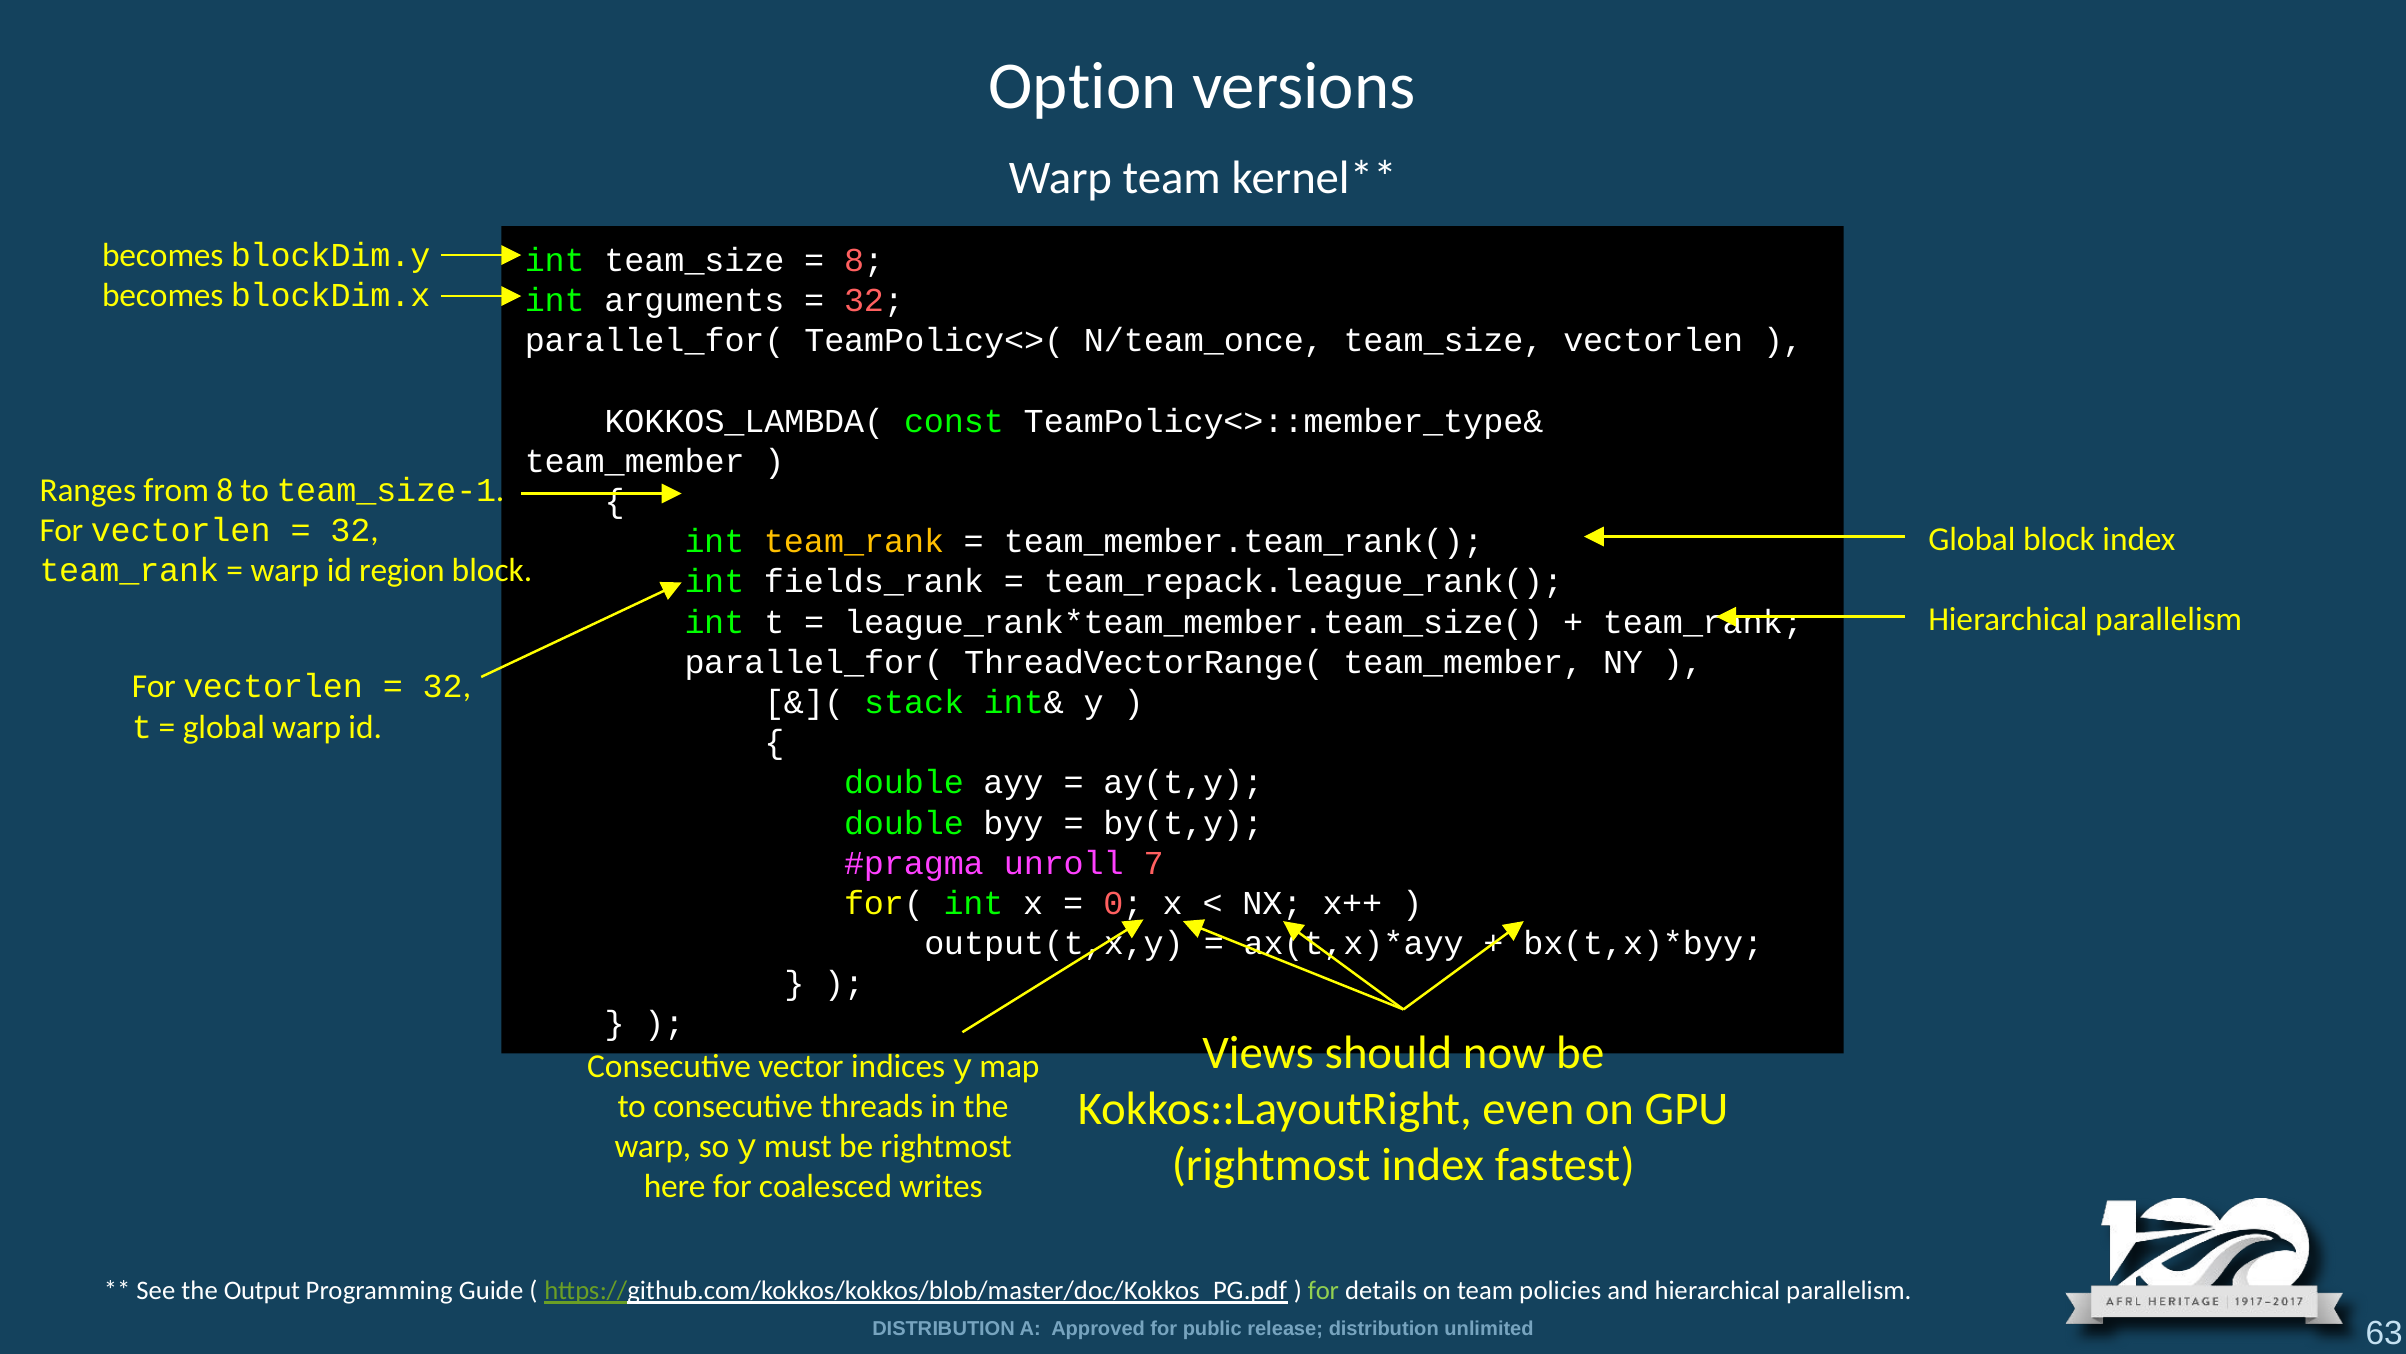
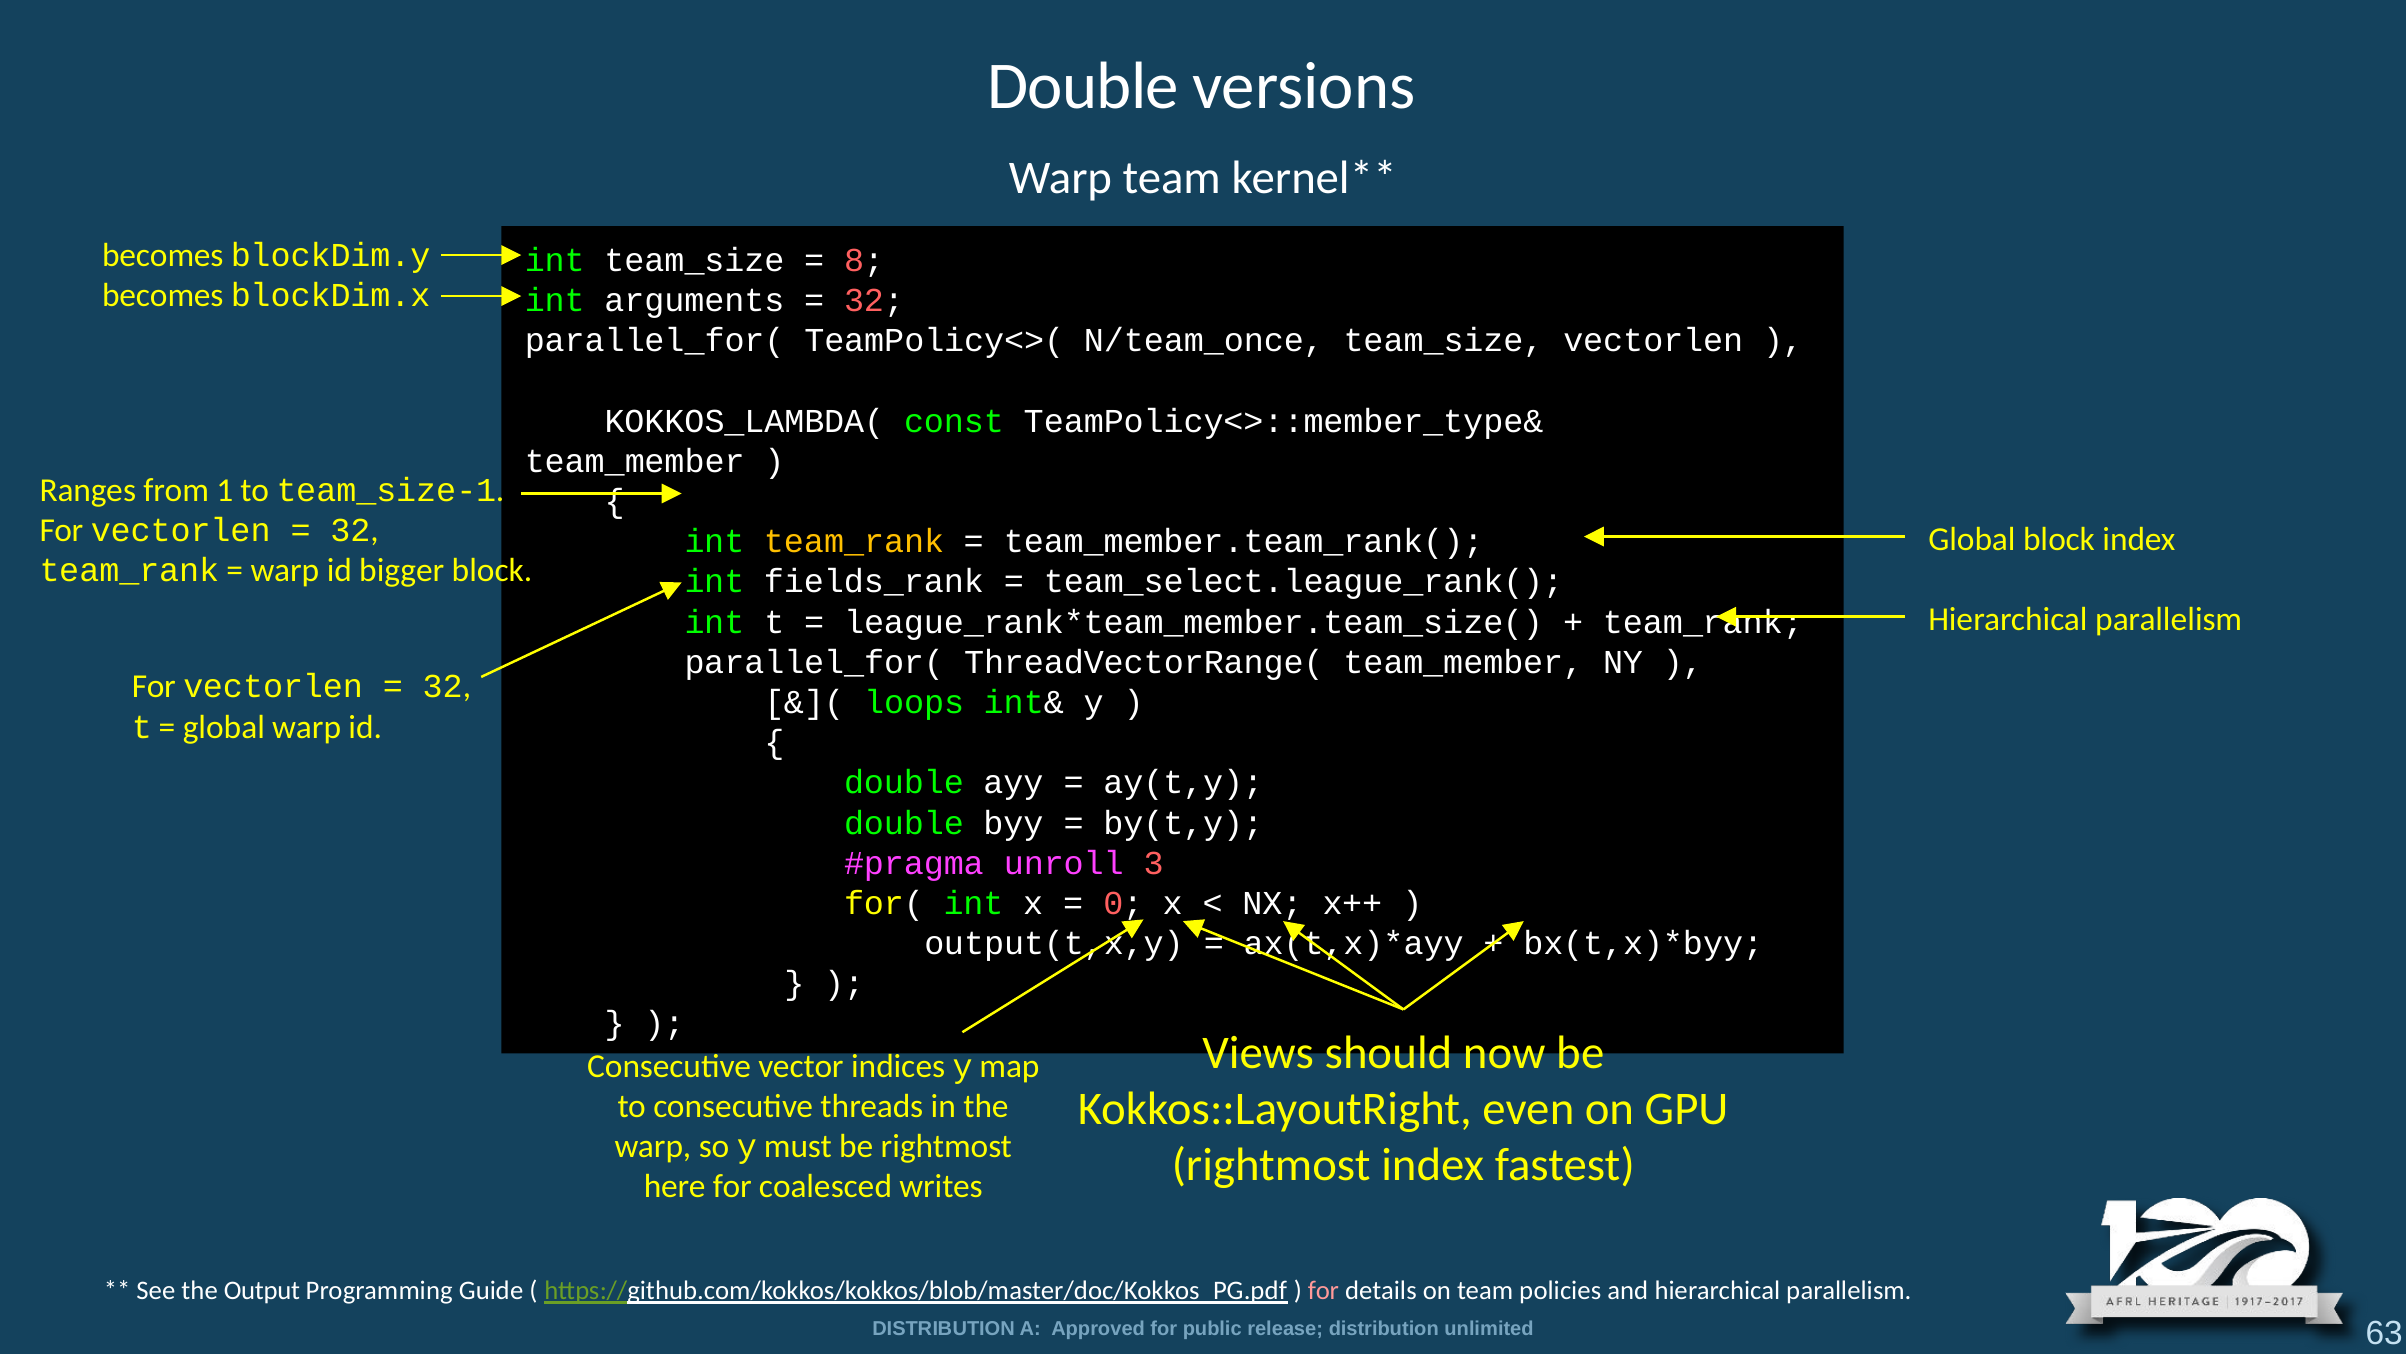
Option at (1083, 87): Option -> Double
from 8: 8 -> 1
region: region -> bigger
team_repack.league_rank(: team_repack.league_rank( -> team_select.league_rank(
stack: stack -> loops
7: 7 -> 3
for at (1323, 1290) colour: light green -> pink
